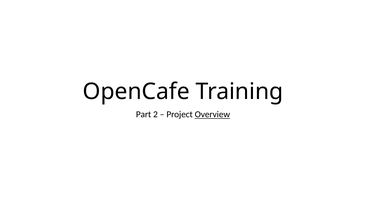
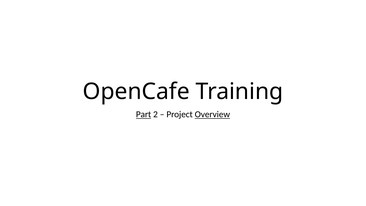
Part underline: none -> present
